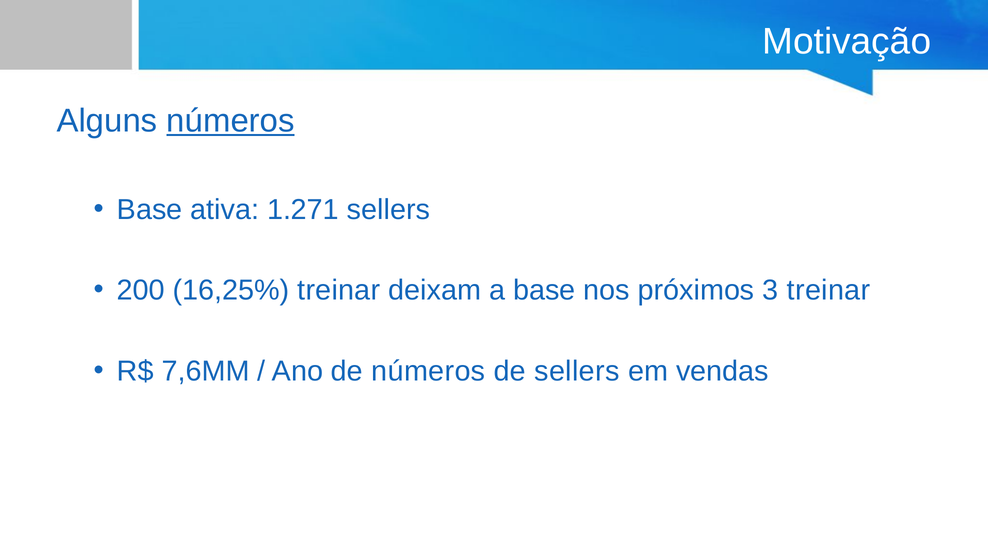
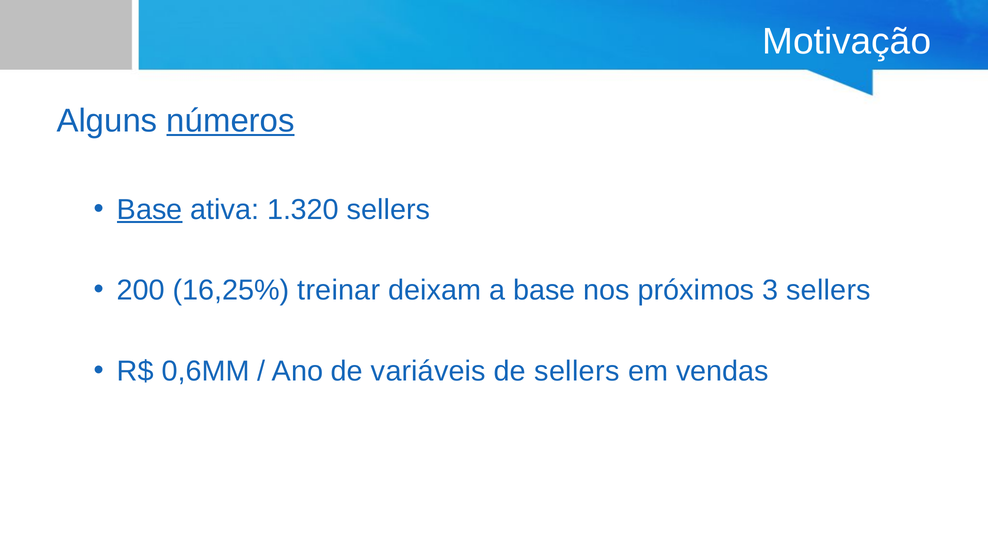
Base at (150, 210) underline: none -> present
1.271: 1.271 -> 1.320
3 treinar: treinar -> sellers
7,6MM: 7,6MM -> 0,6MM
de números: números -> variáveis
